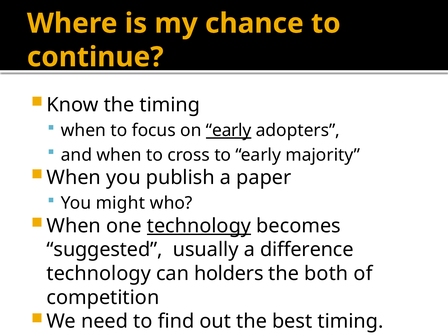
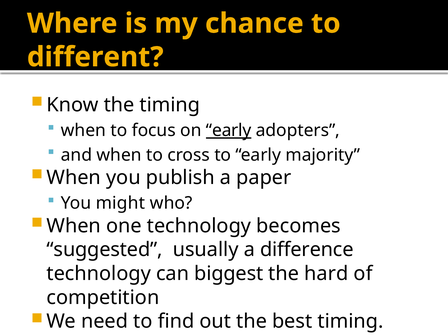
continue: continue -> different
technology at (199, 226) underline: present -> none
holders: holders -> biggest
both: both -> hard
